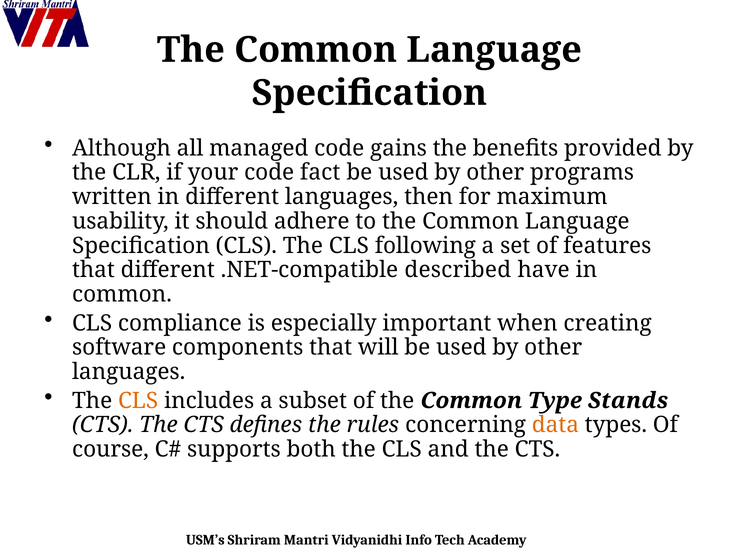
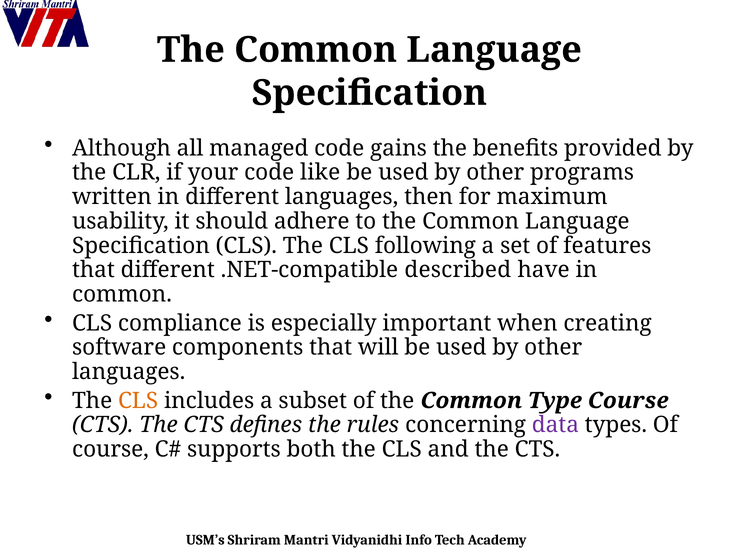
fact: fact -> like
Type Stands: Stands -> Course
data colour: orange -> purple
